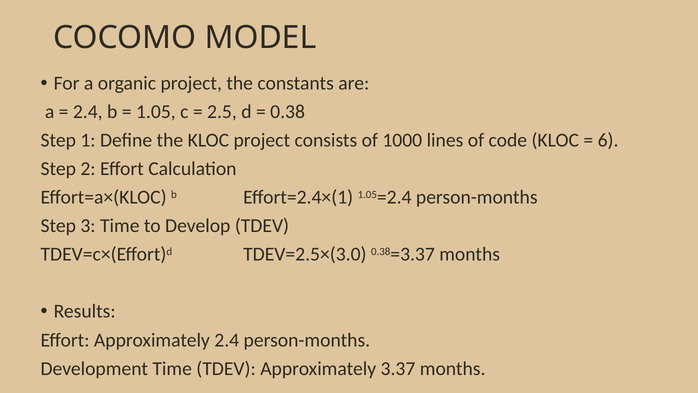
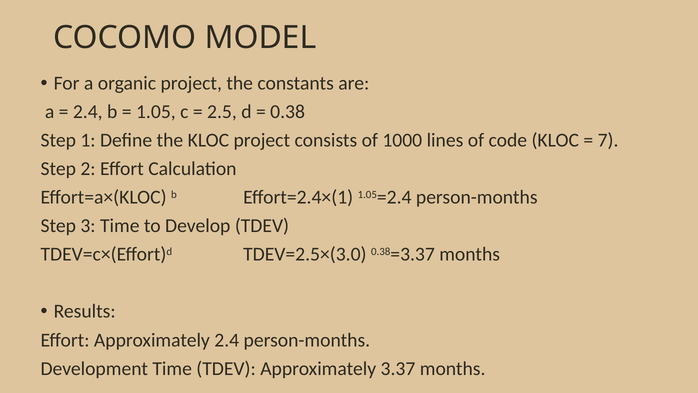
6: 6 -> 7
